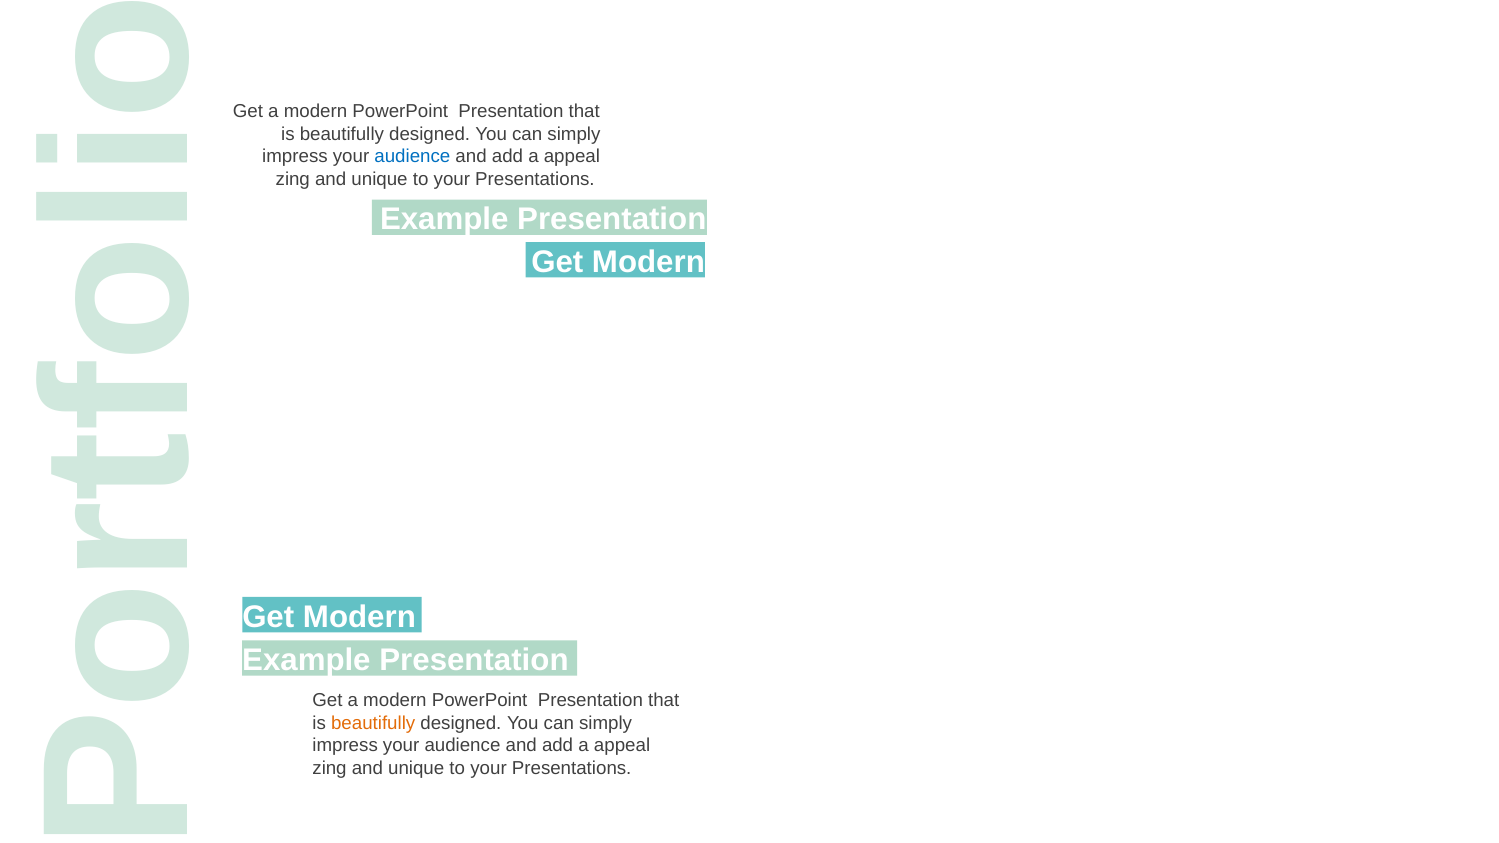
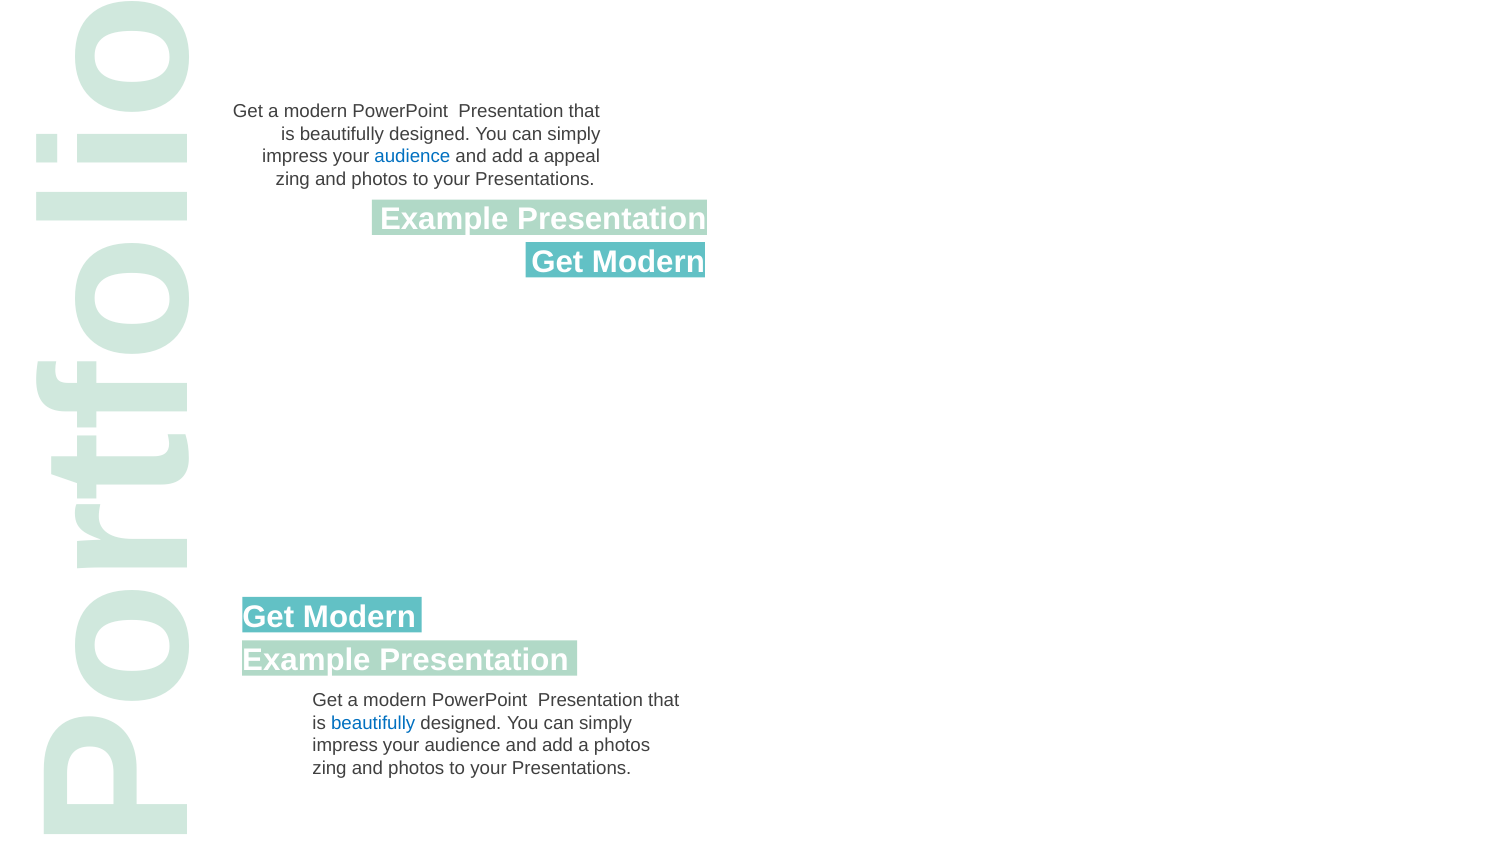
unique at (380, 179): unique -> photos
beautifully at (373, 723) colour: orange -> blue
appeal at (622, 746): appeal -> photos
unique at (416, 768): unique -> photos
